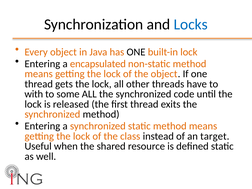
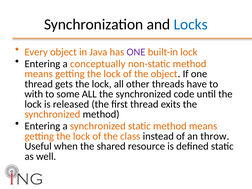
ONE at (136, 52) colour: black -> purple
encapsulated: encapsulated -> conceptually
target: target -> throw
